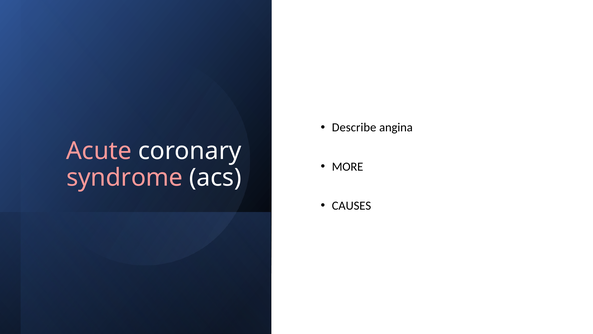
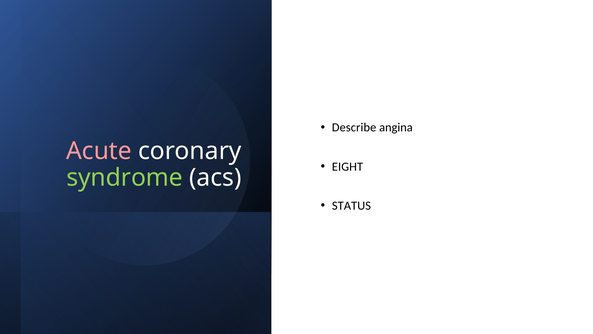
MORE: MORE -> EIGHT
syndrome colour: pink -> light green
CAUSES: CAUSES -> STATUS
